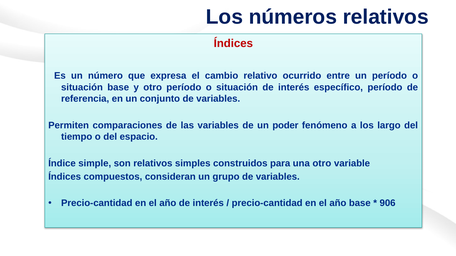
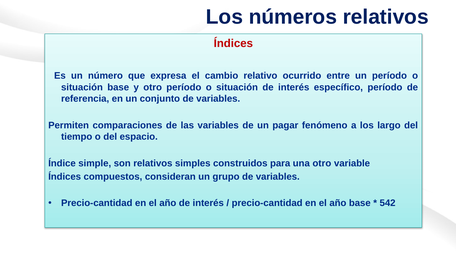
poder: poder -> pagar
906: 906 -> 542
